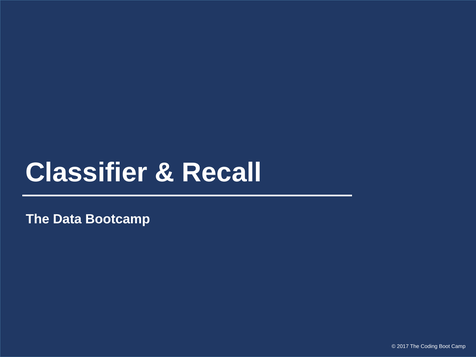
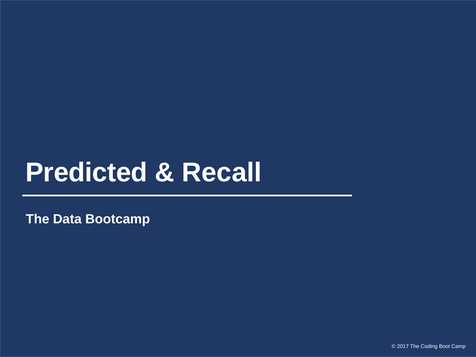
Classifier: Classifier -> Predicted
